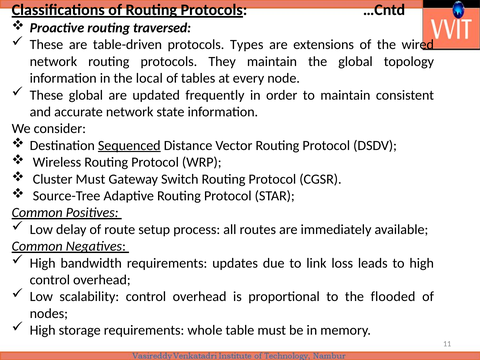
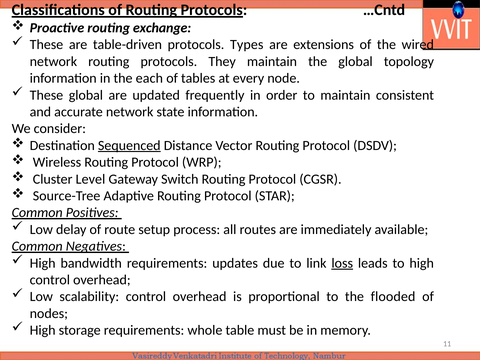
traversed: traversed -> exchange
local: local -> each
Cluster Must: Must -> Level
loss underline: none -> present
